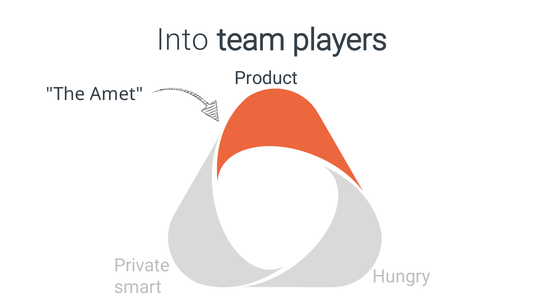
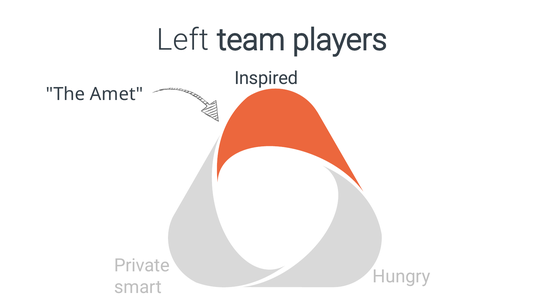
Into: Into -> Left
Product: Product -> Inspired
